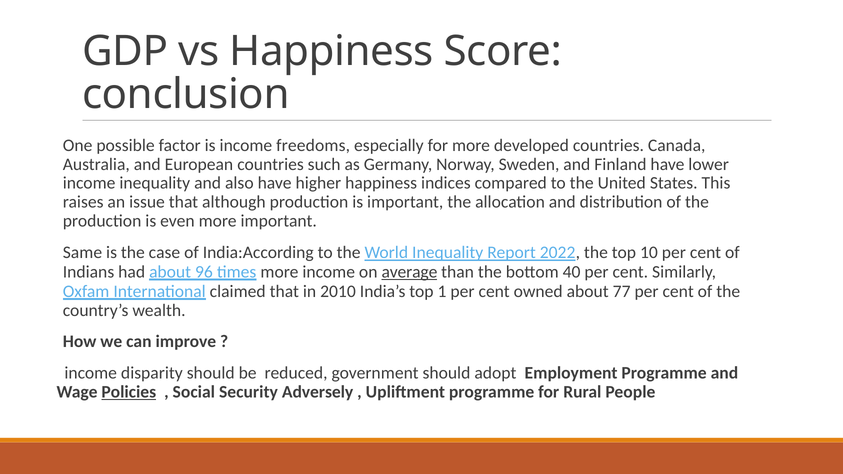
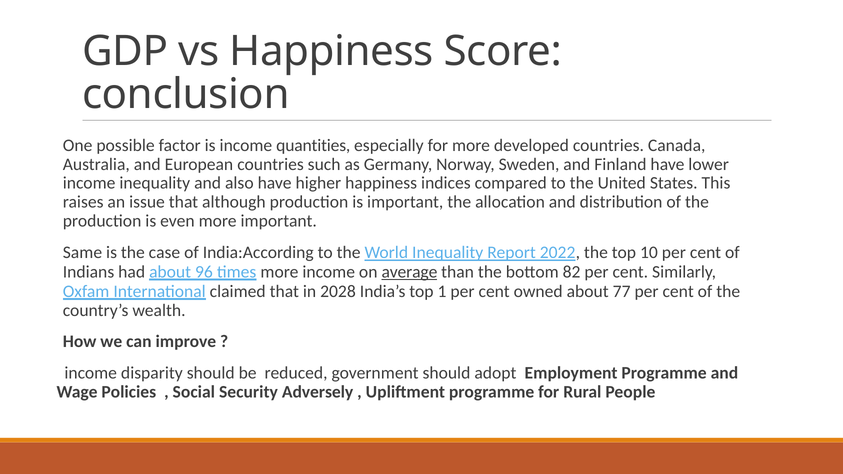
freedoms: freedoms -> quantities
40: 40 -> 82
2010: 2010 -> 2028
Policies underline: present -> none
